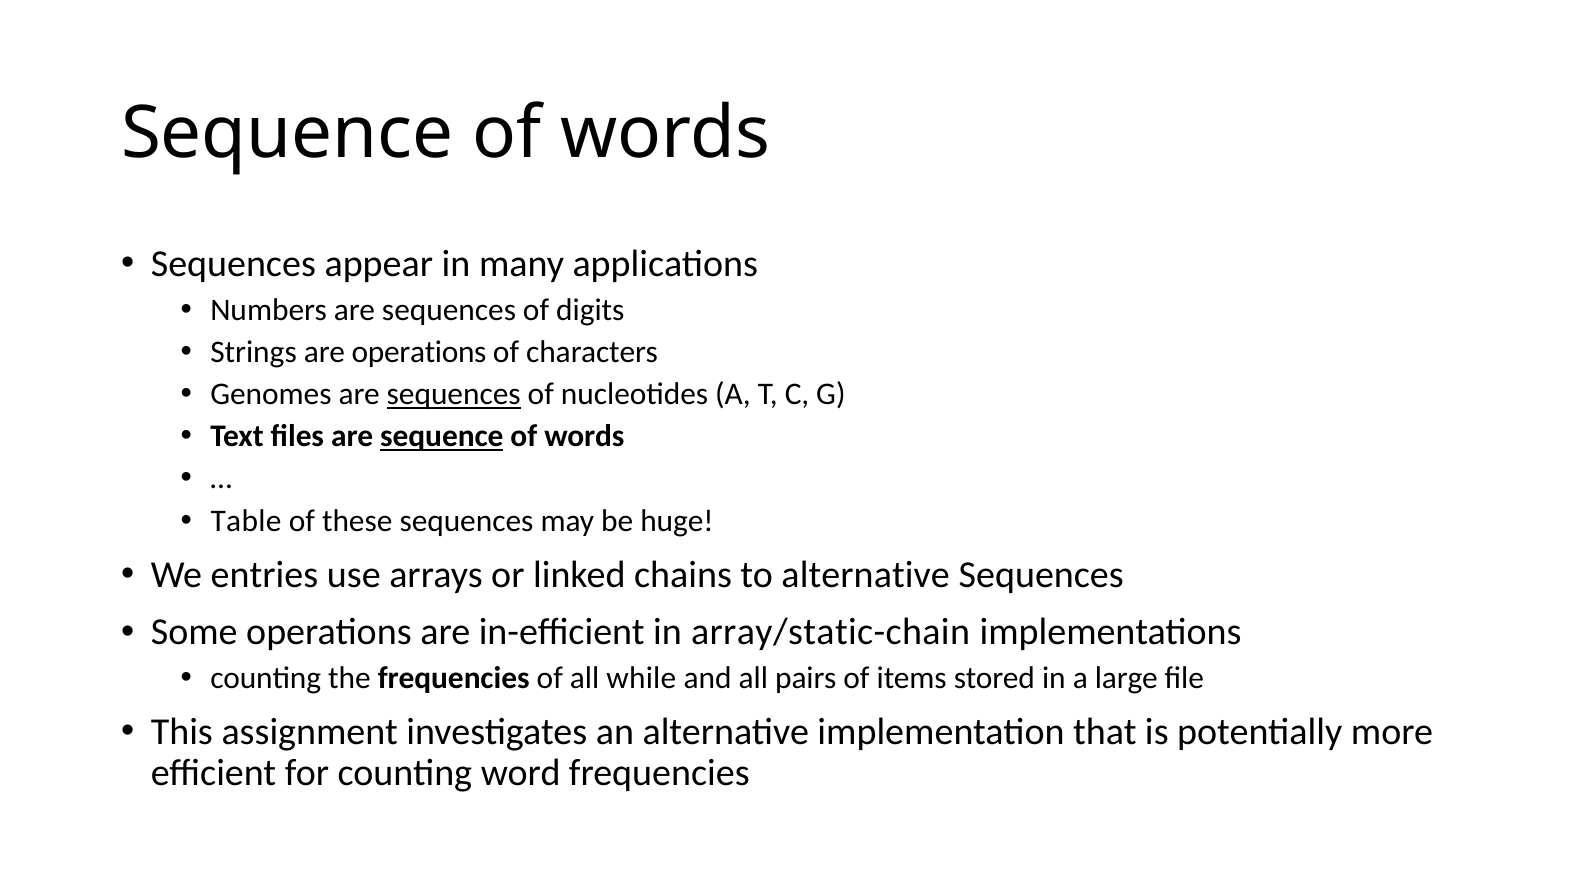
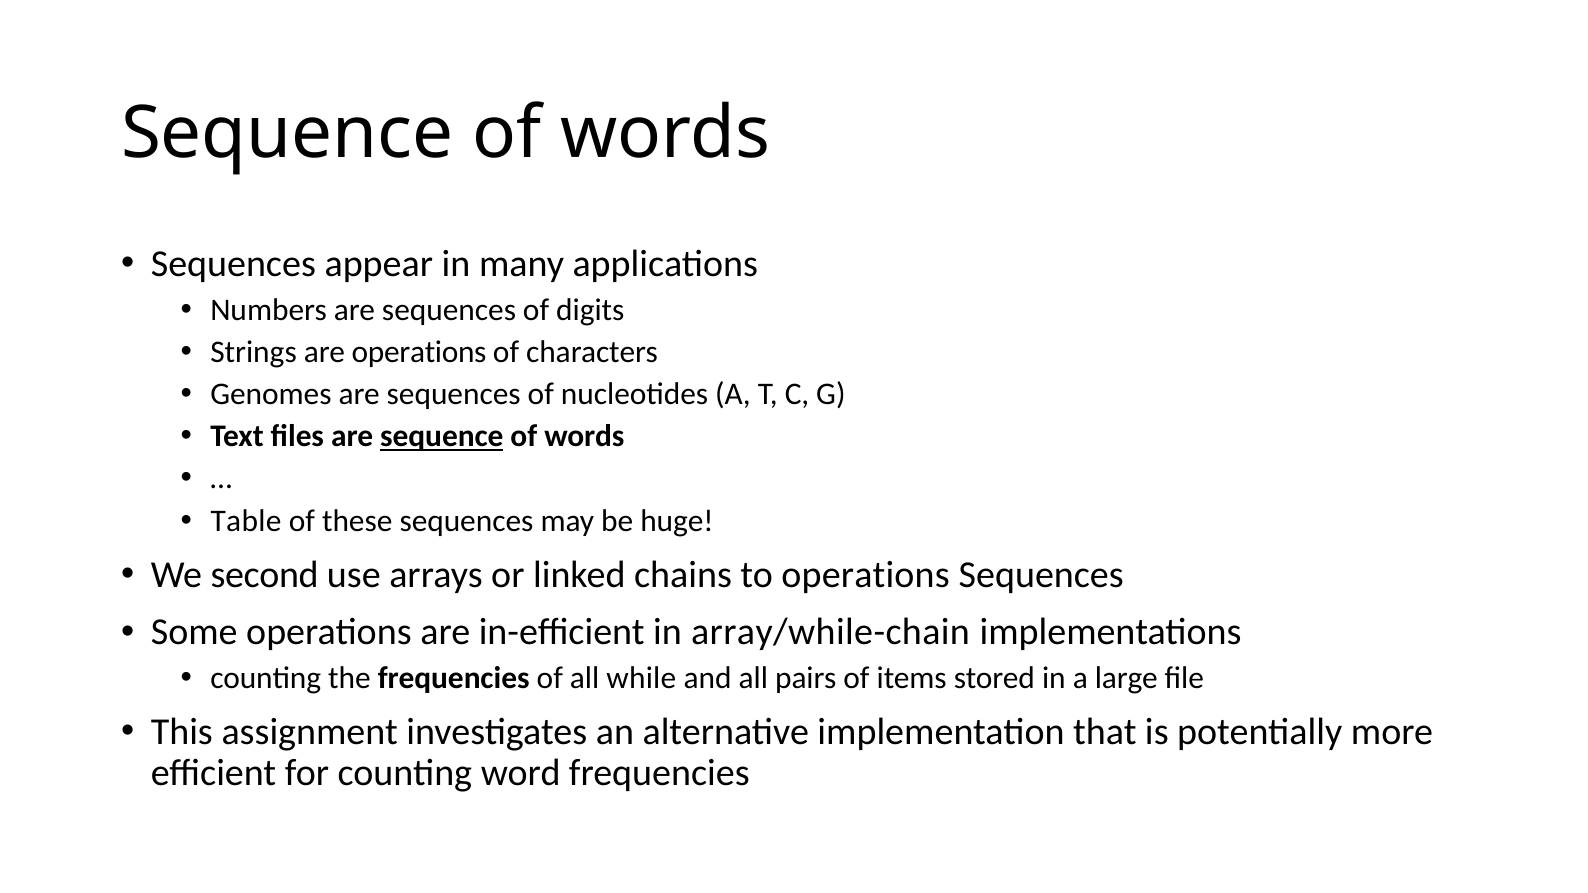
sequences at (454, 394) underline: present -> none
entries: entries -> second
to alternative: alternative -> operations
array/static-chain: array/static-chain -> array/while-chain
